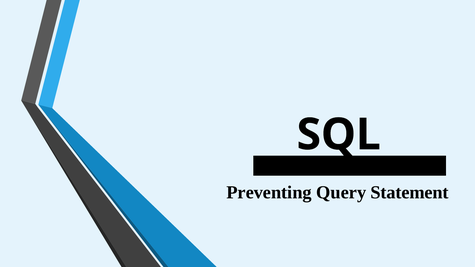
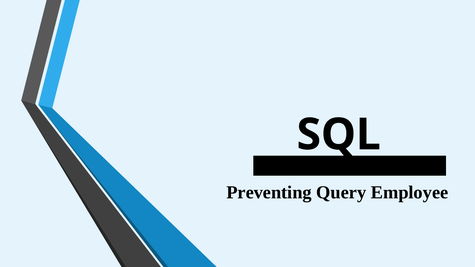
Statement: Statement -> Employee
